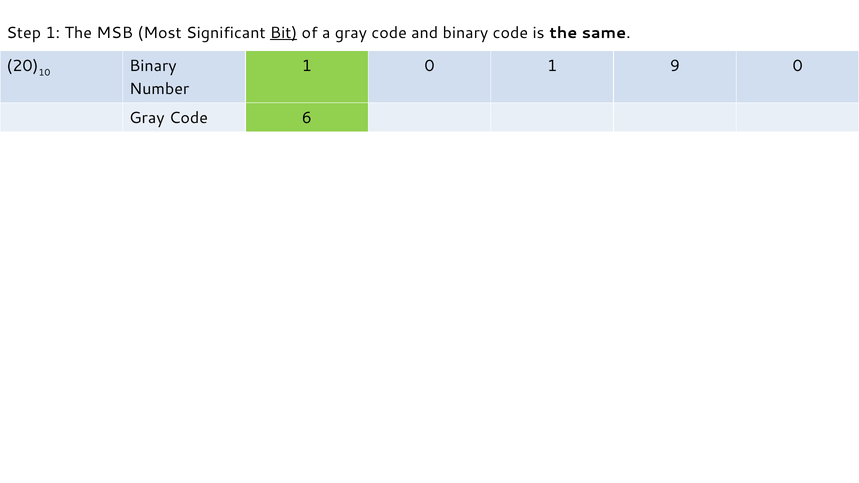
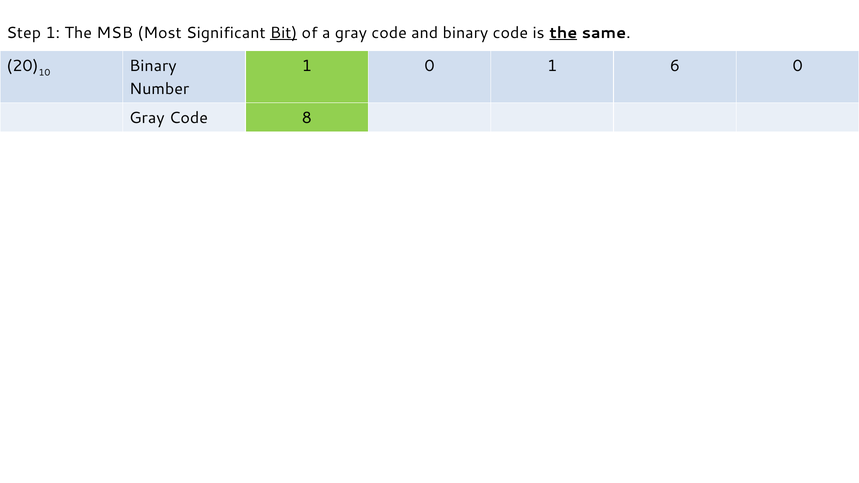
the at (563, 33) underline: none -> present
9: 9 -> 6
6: 6 -> 8
